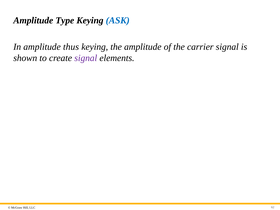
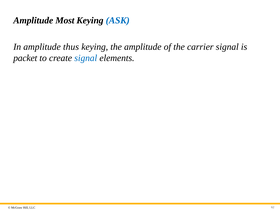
Type: Type -> Most
shown: shown -> packet
signal at (86, 58) colour: purple -> blue
